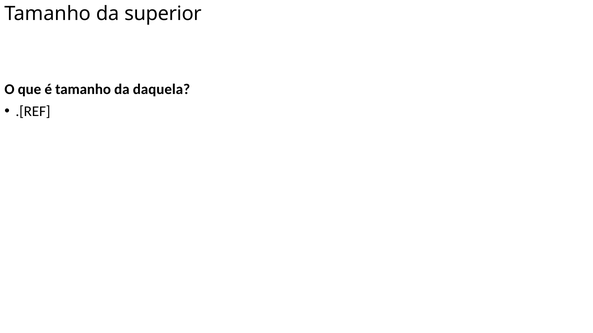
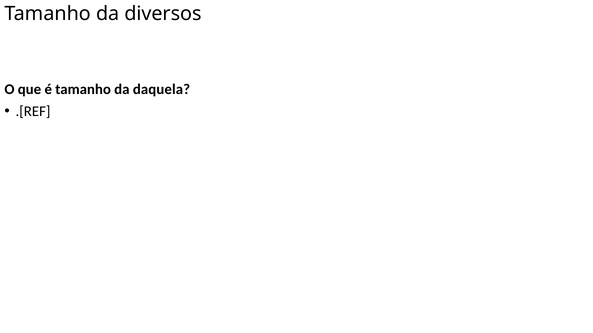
superior: superior -> diversos
